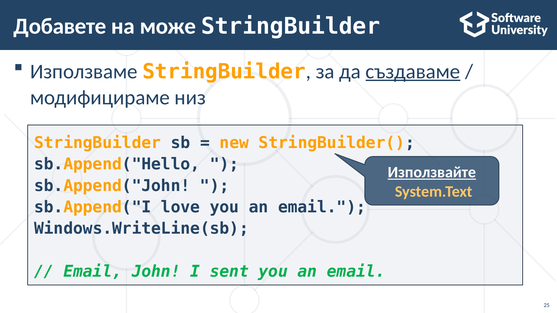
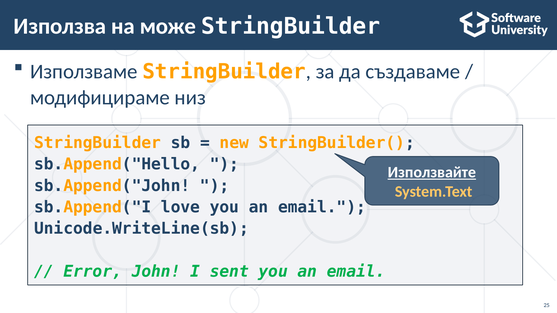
Добавете: Добавете -> Използва
създаваме underline: present -> none
Windows.WriteLine(sb: Windows.WriteLine(sb -> Unicode.WriteLine(sb
Email at (93, 272): Email -> Error
